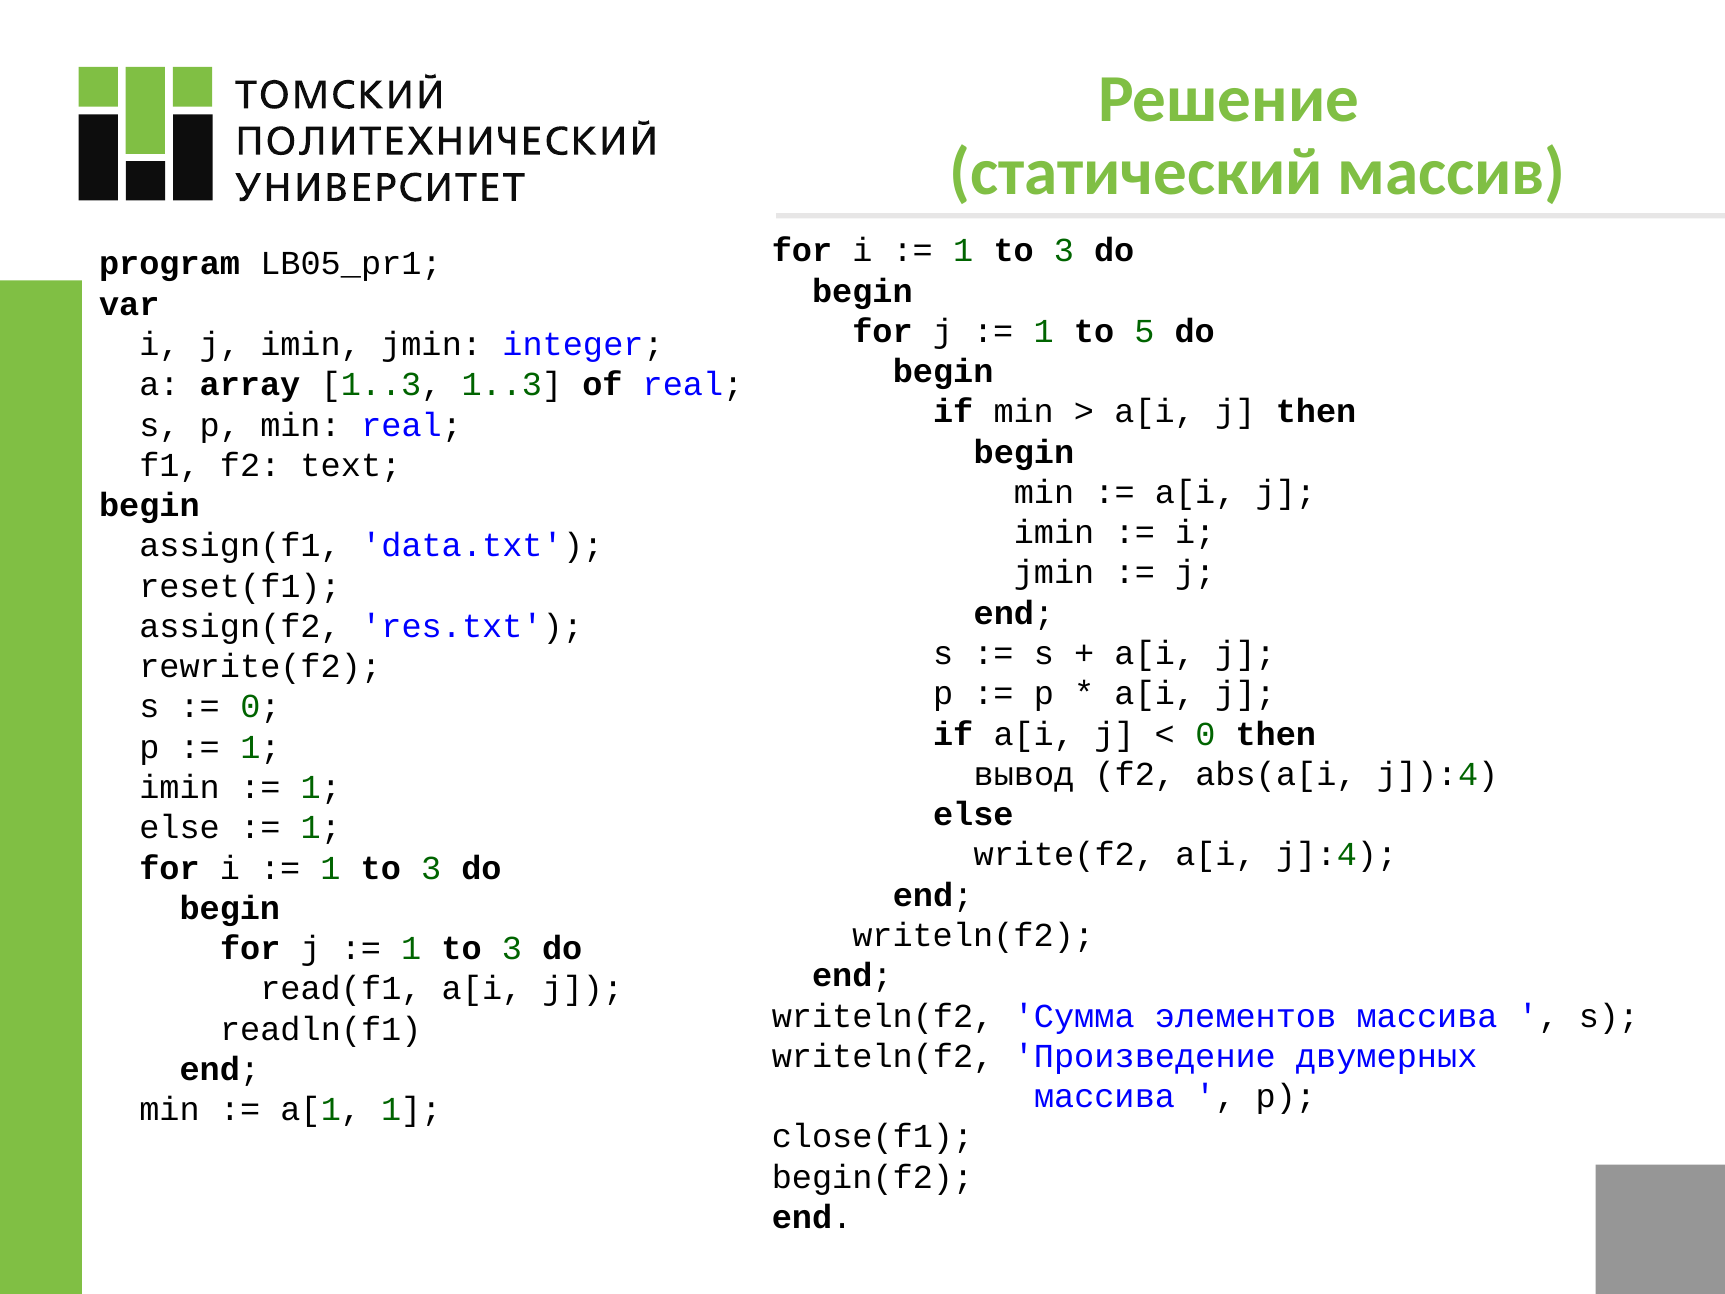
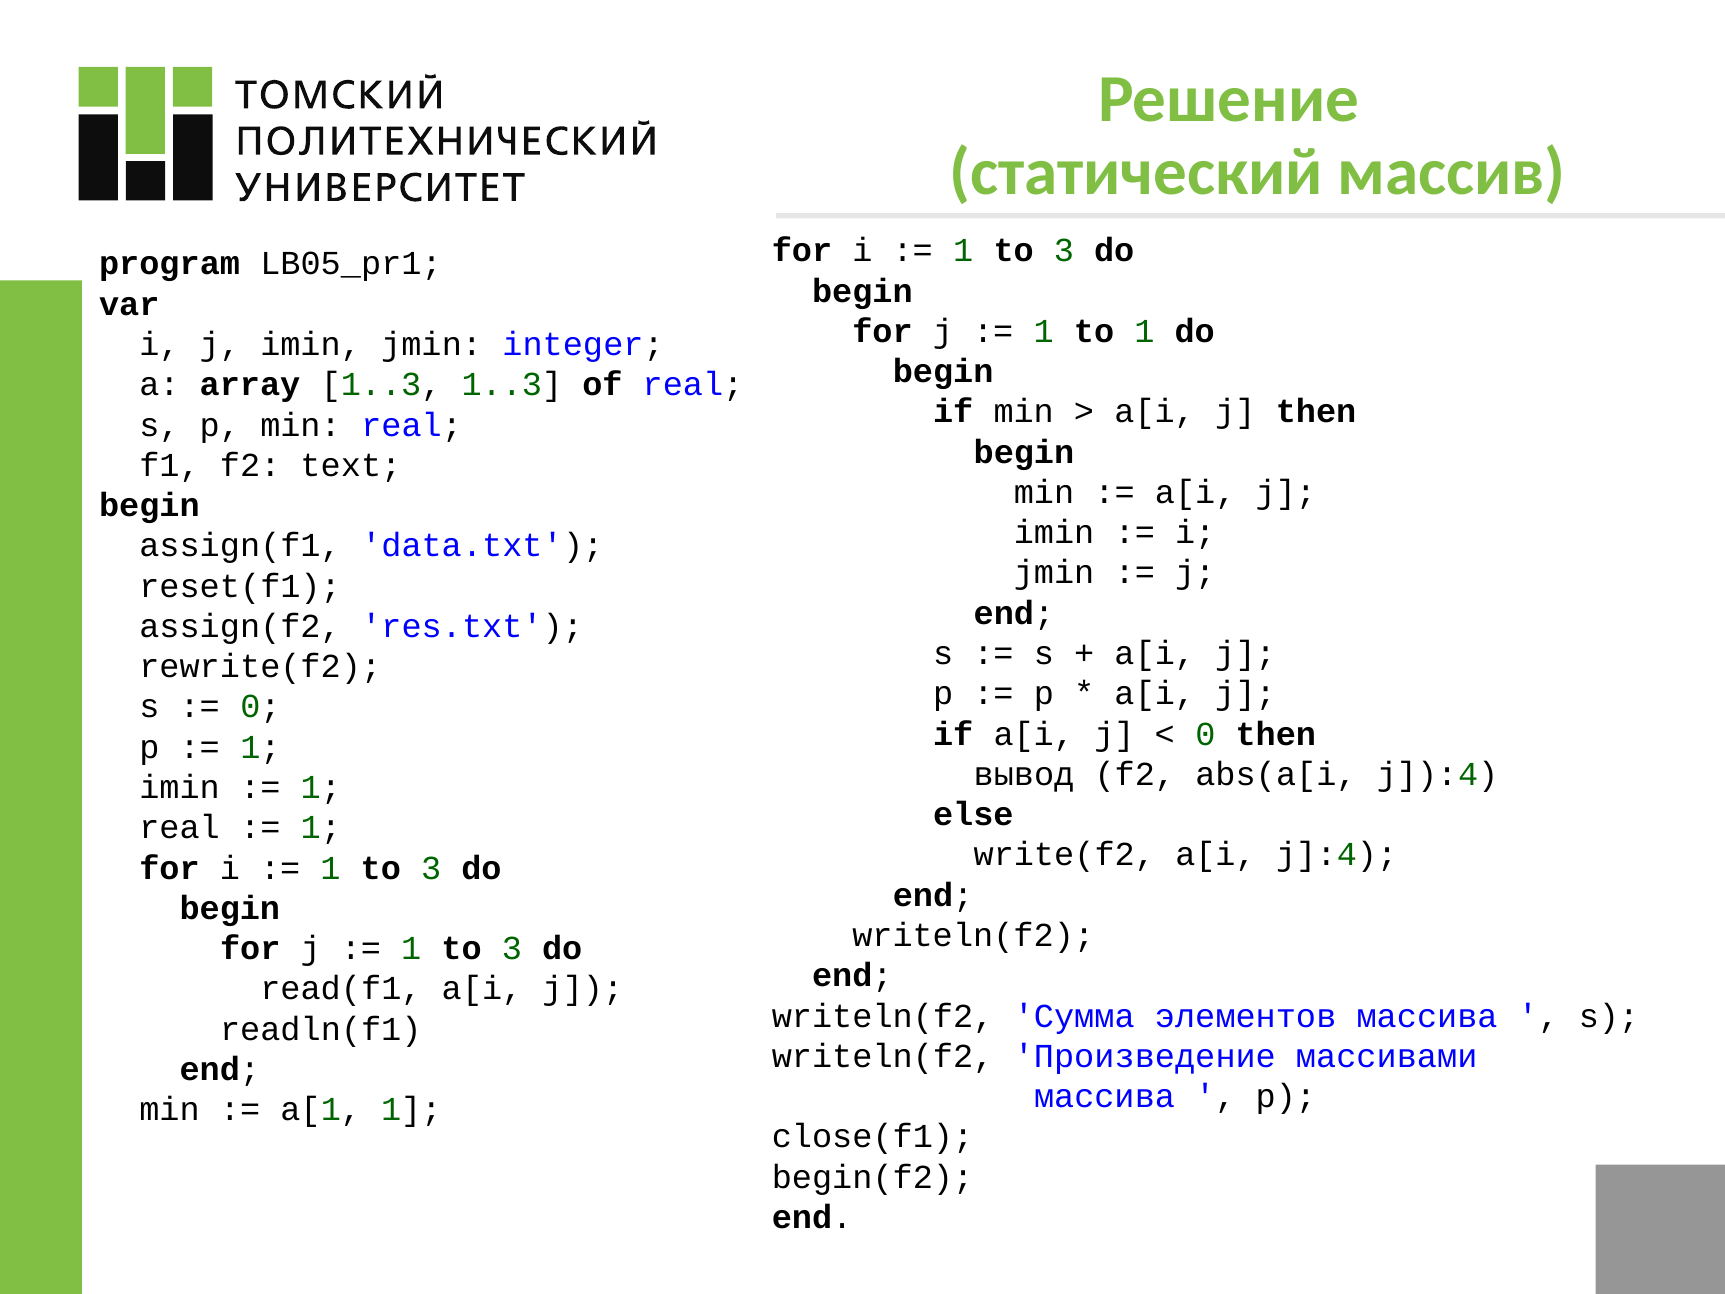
to 5: 5 -> 1
else at (180, 828): else -> real
двумерных: двумерных -> массивами
